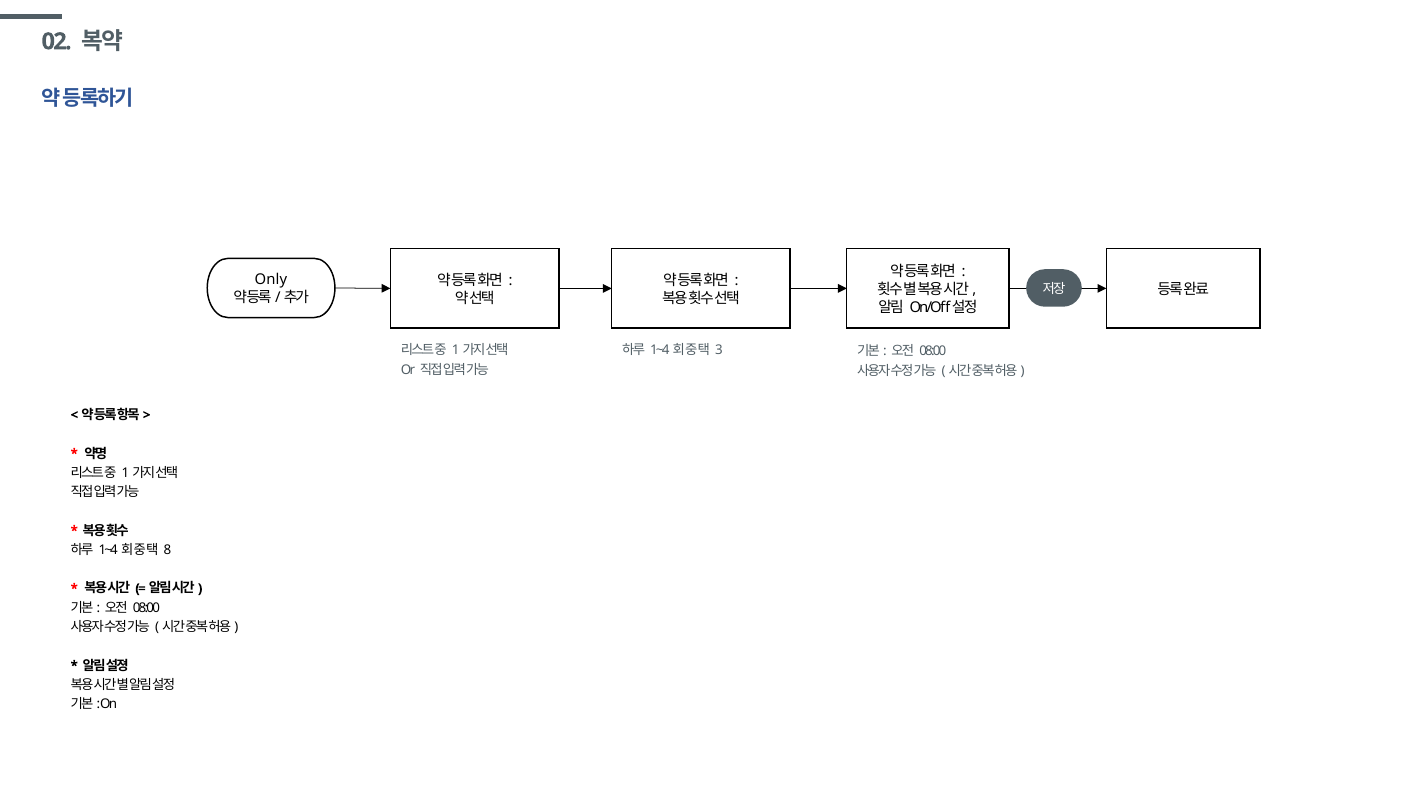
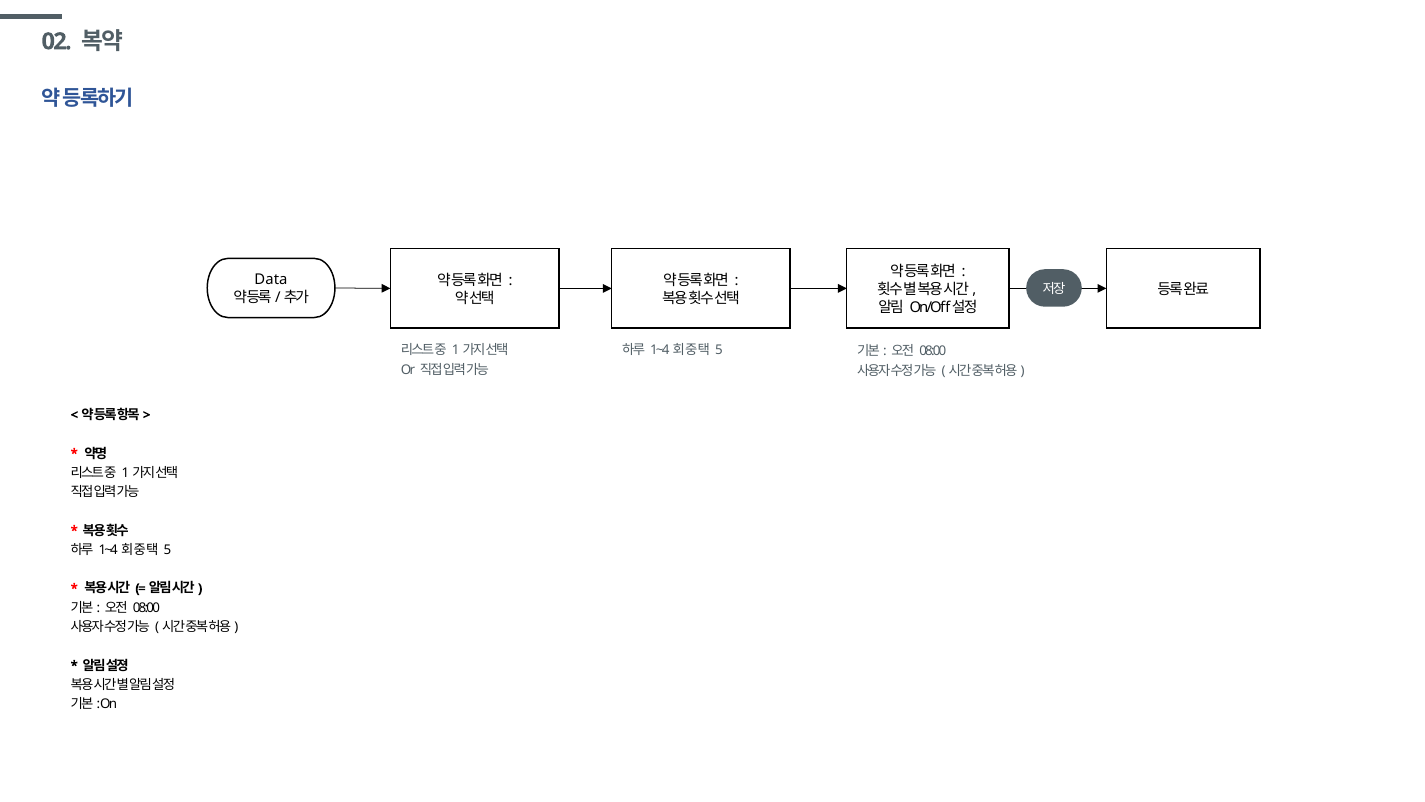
Only: Only -> Data
3 at (719, 350): 3 -> 5
8 at (167, 550): 8 -> 5
